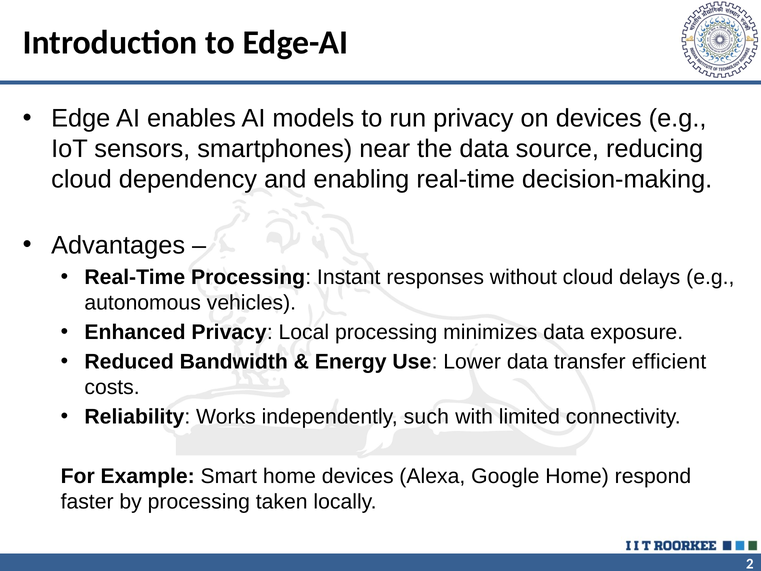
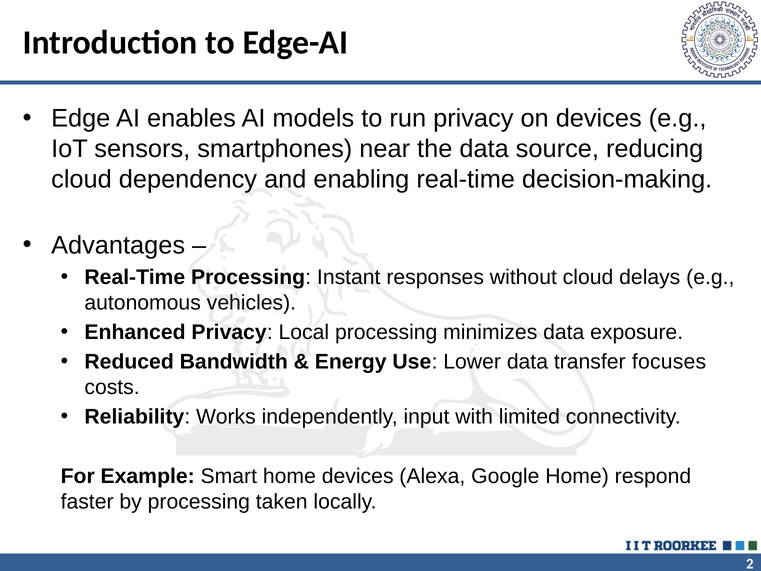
efficient: efficient -> focuses
such: such -> input
